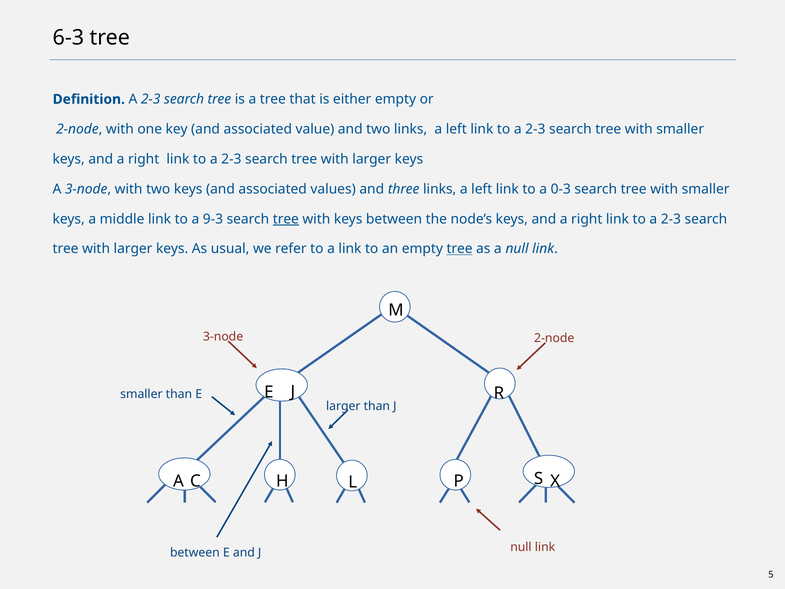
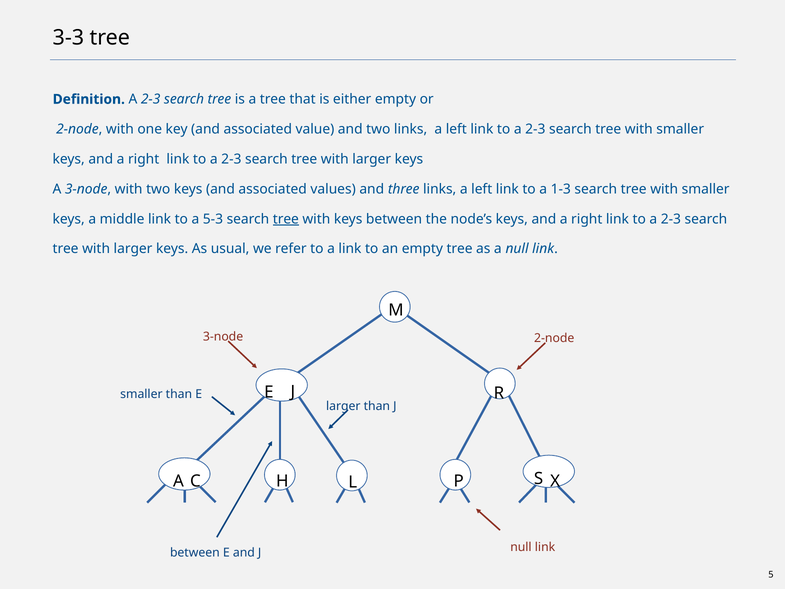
6-3: 6-3 -> 3-3
0-3: 0-3 -> 1-3
9-3: 9-3 -> 5-3
tree at (460, 249) underline: present -> none
